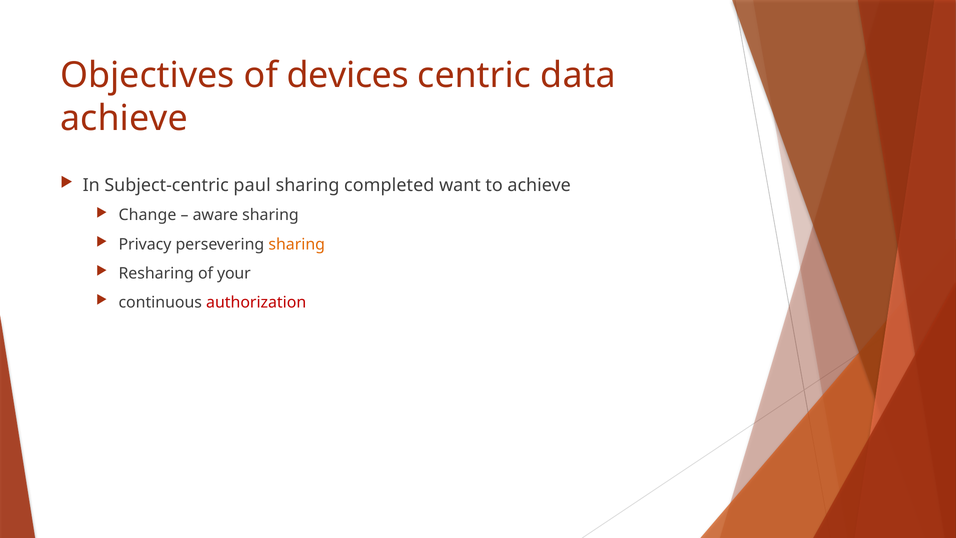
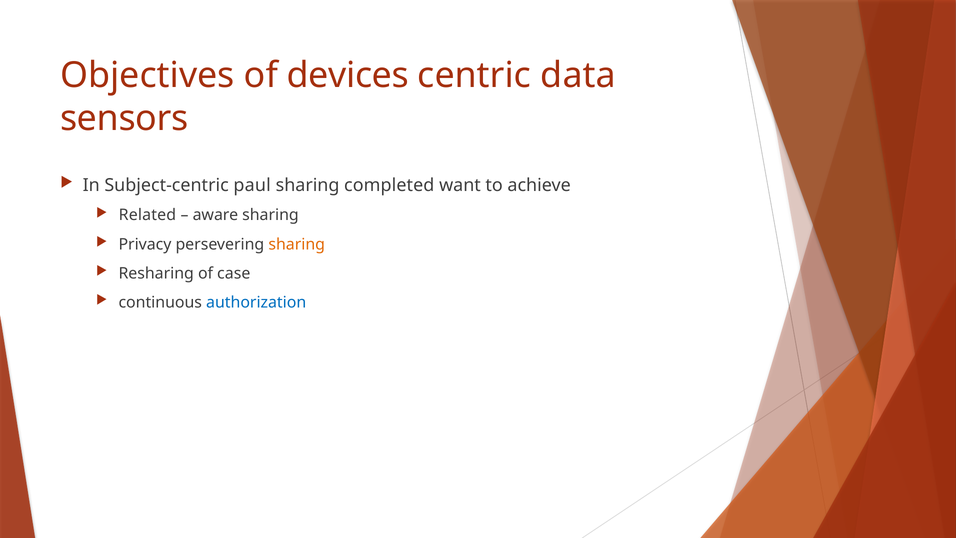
achieve at (124, 118): achieve -> sensors
Change: Change -> Related
your: your -> case
authorization colour: red -> blue
